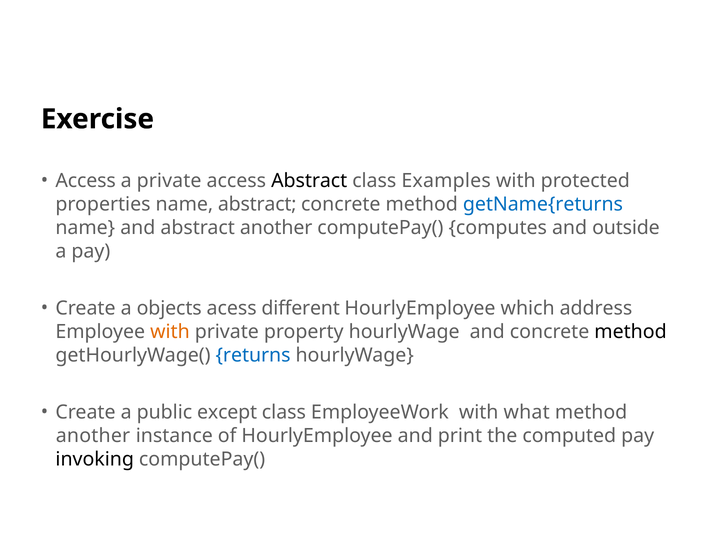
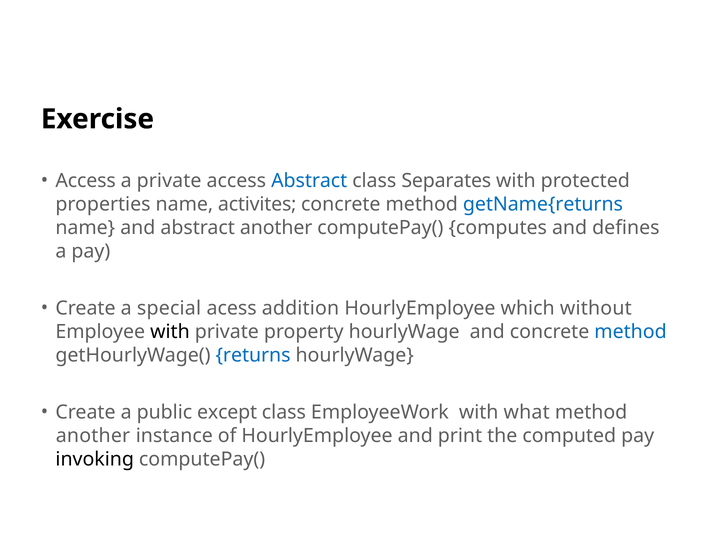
Abstract at (309, 181) colour: black -> blue
Examples: Examples -> Separates
name abstract: abstract -> activites
outside: outside -> defines
objects: objects -> special
different: different -> addition
address: address -> without
with at (170, 332) colour: orange -> black
method at (631, 332) colour: black -> blue
